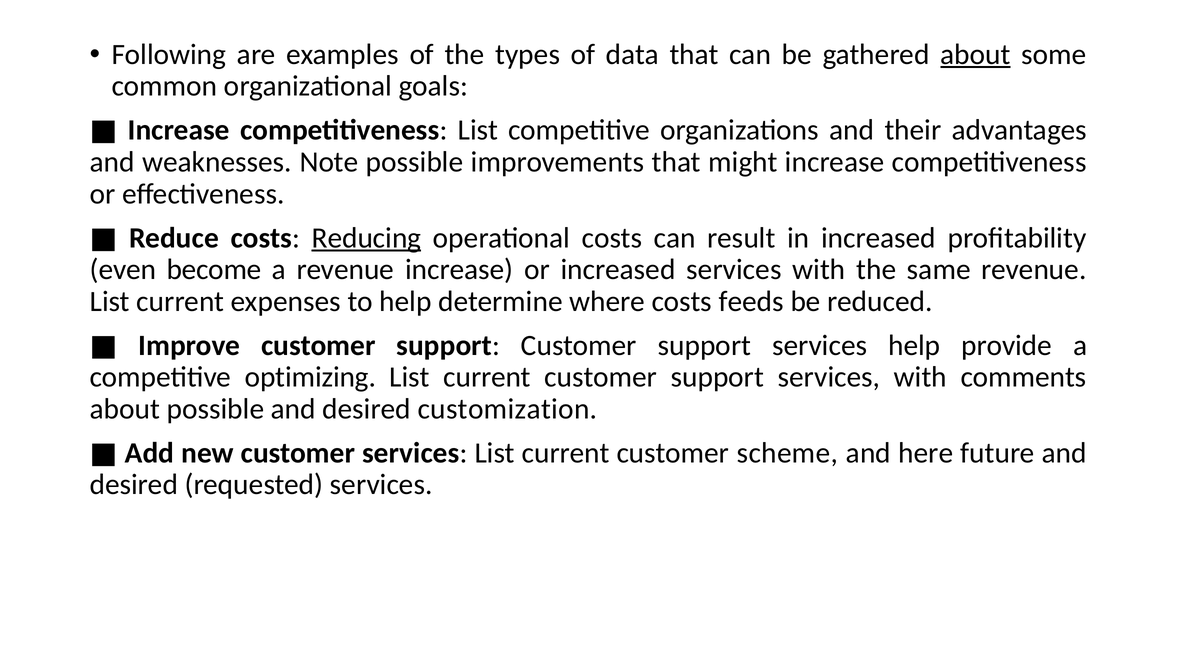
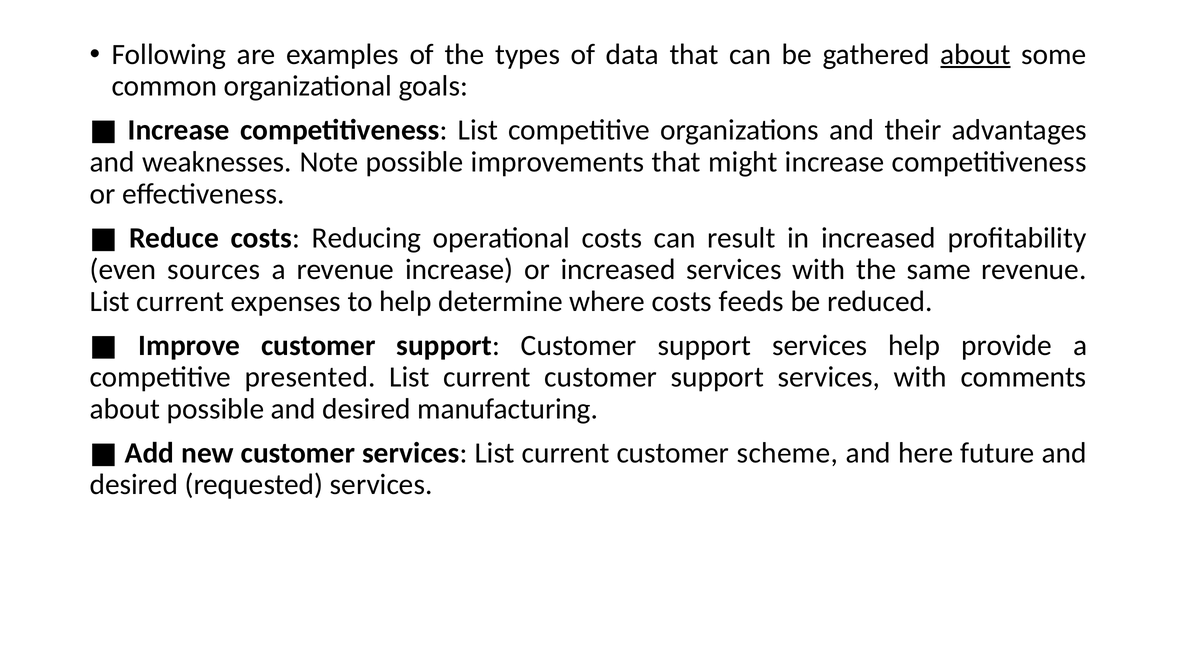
Reducing underline: present -> none
become: become -> sources
optimizing: optimizing -> presented
customization: customization -> manufacturing
